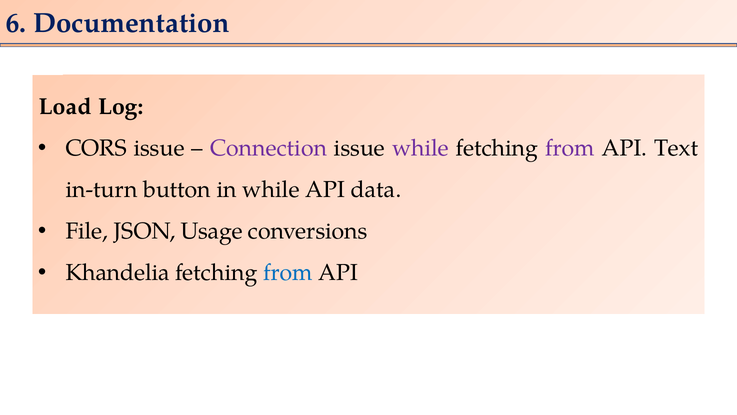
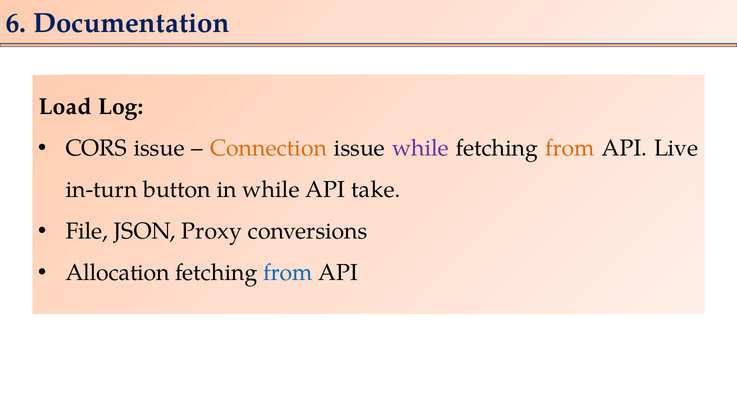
Connection colour: purple -> orange
from at (570, 148) colour: purple -> orange
Text: Text -> Live
data: data -> take
Usage: Usage -> Proxy
Khandelia: Khandelia -> Allocation
